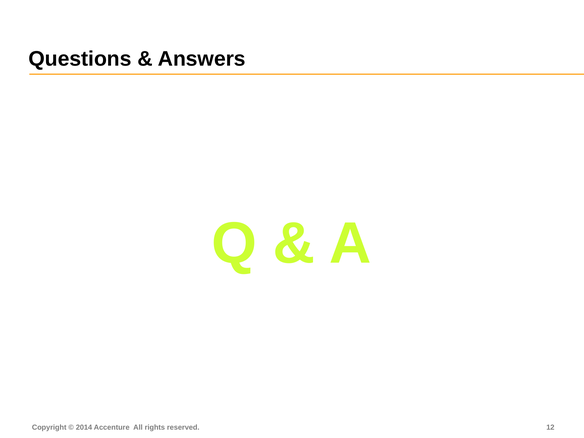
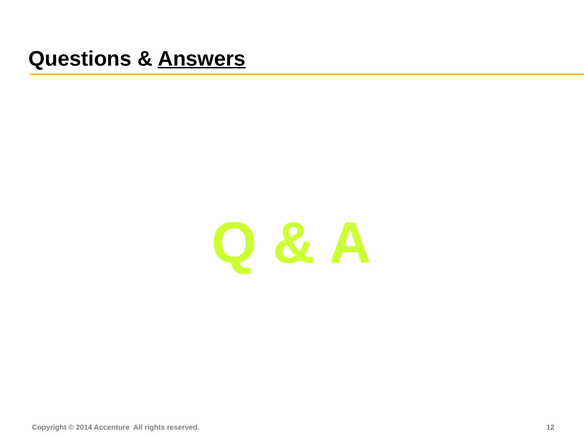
Answers underline: none -> present
